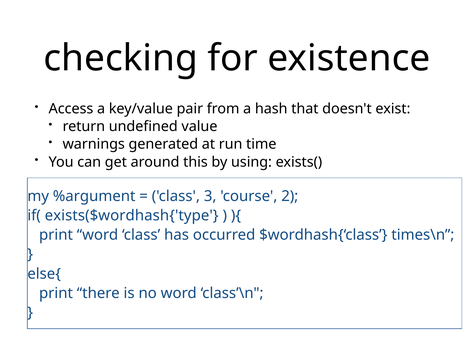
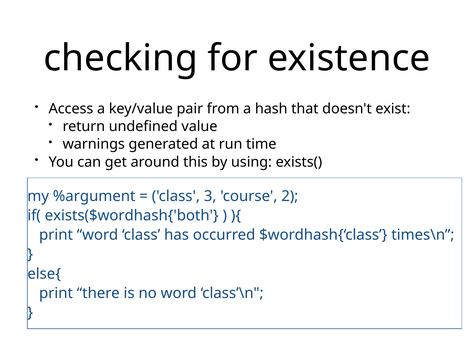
exists($wordhash{'type: exists($wordhash{'type -> exists($wordhash{'both
